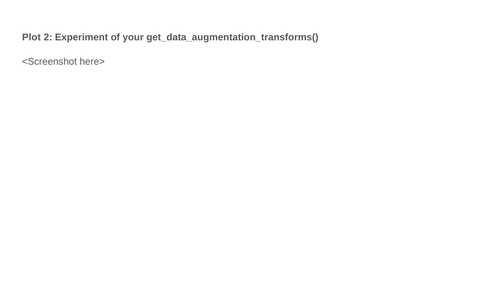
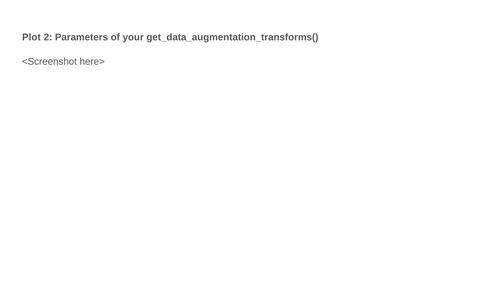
Experiment: Experiment -> Parameters
